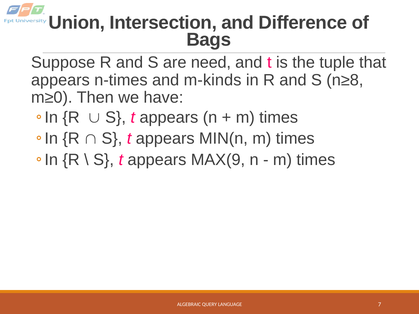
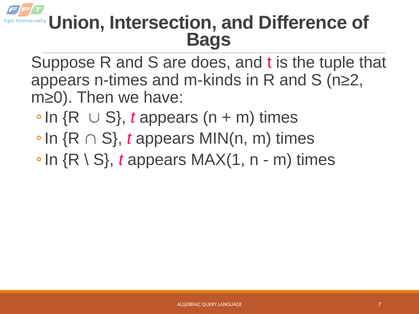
need: need -> does
n≥8: n≥8 -> n≥2
MAX(9: MAX(9 -> MAX(1
